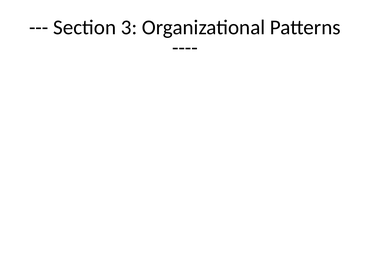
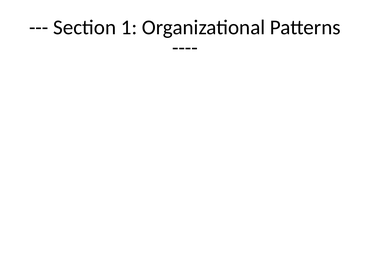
3: 3 -> 1
